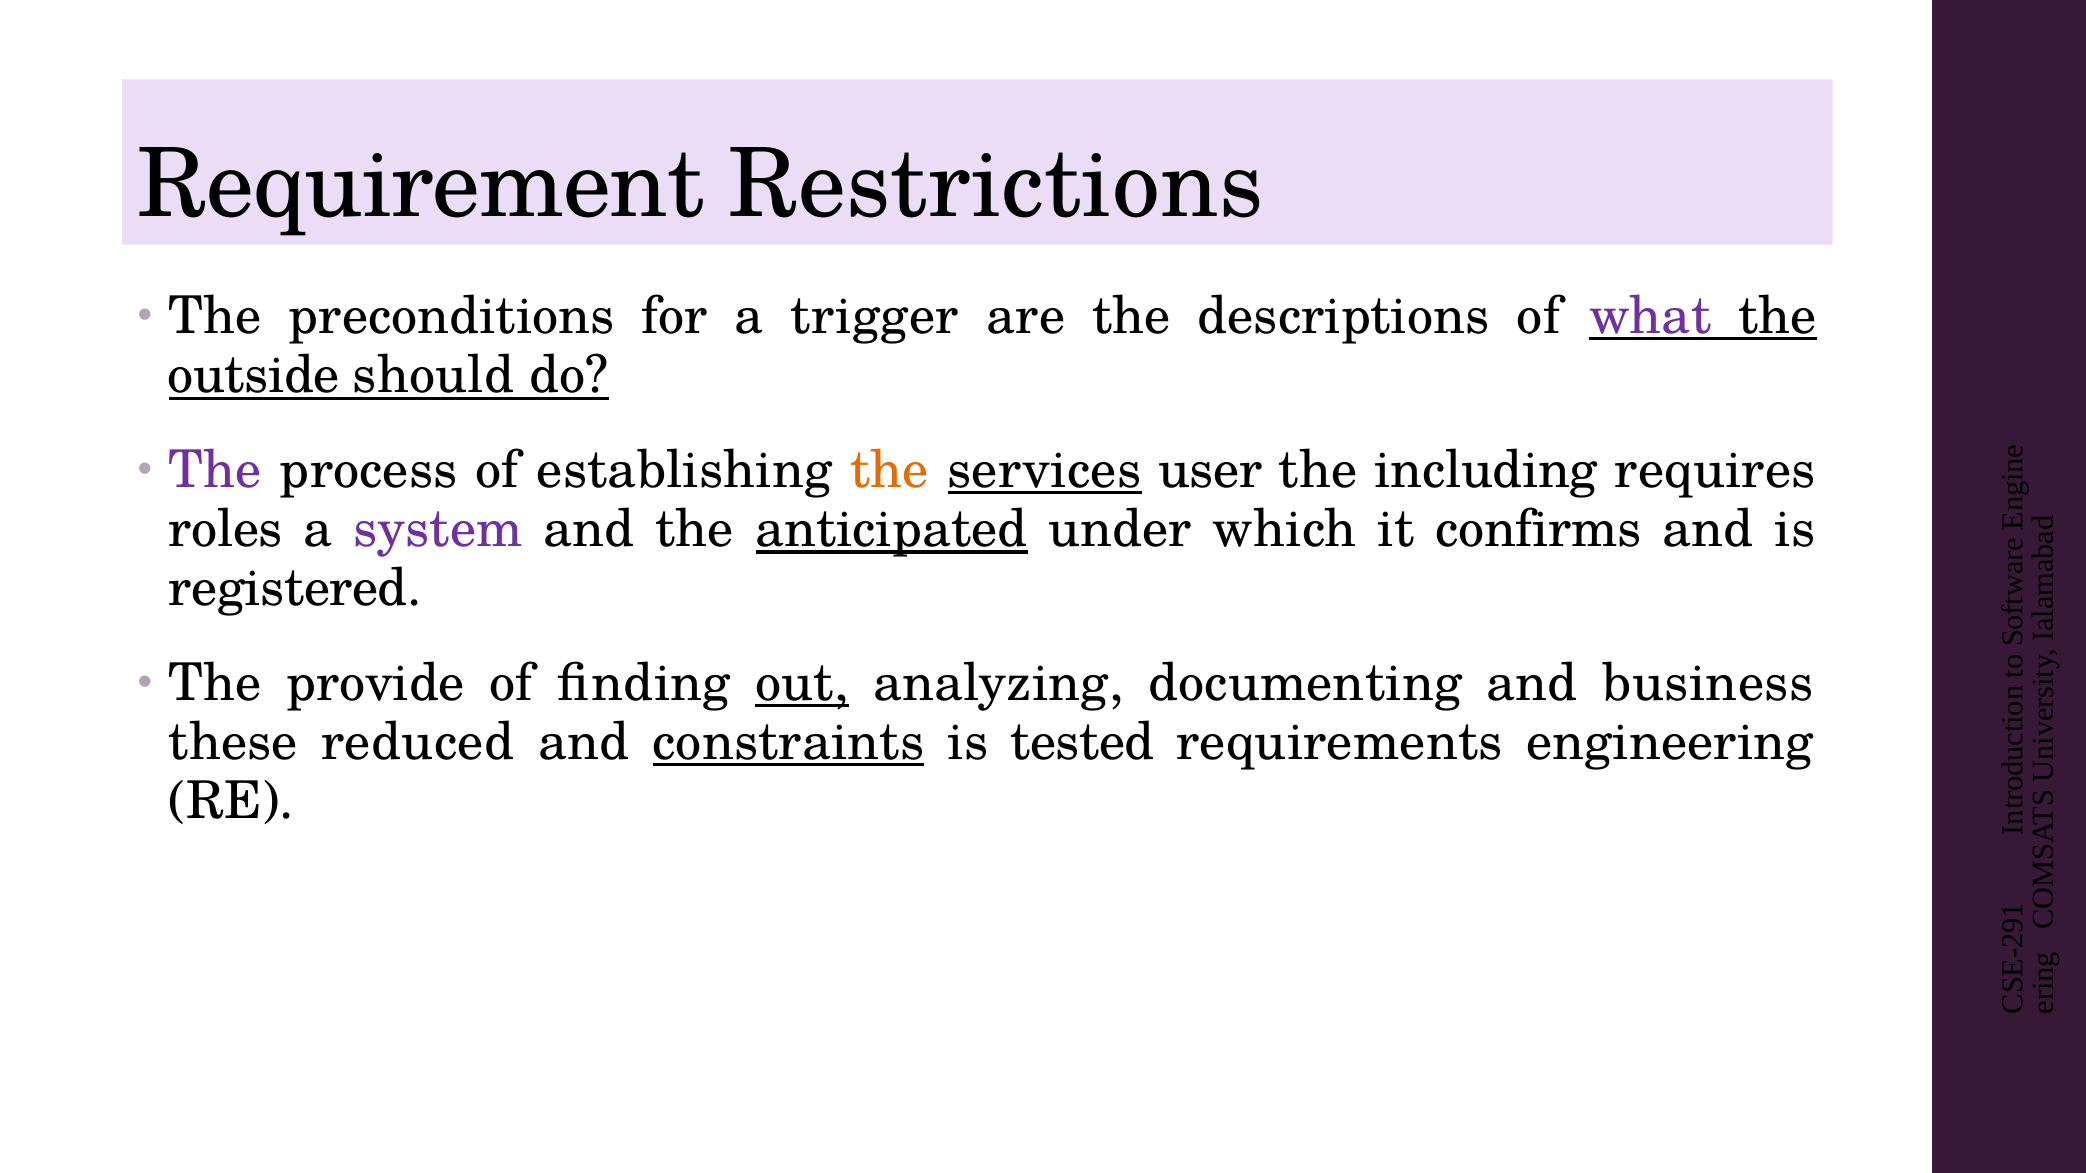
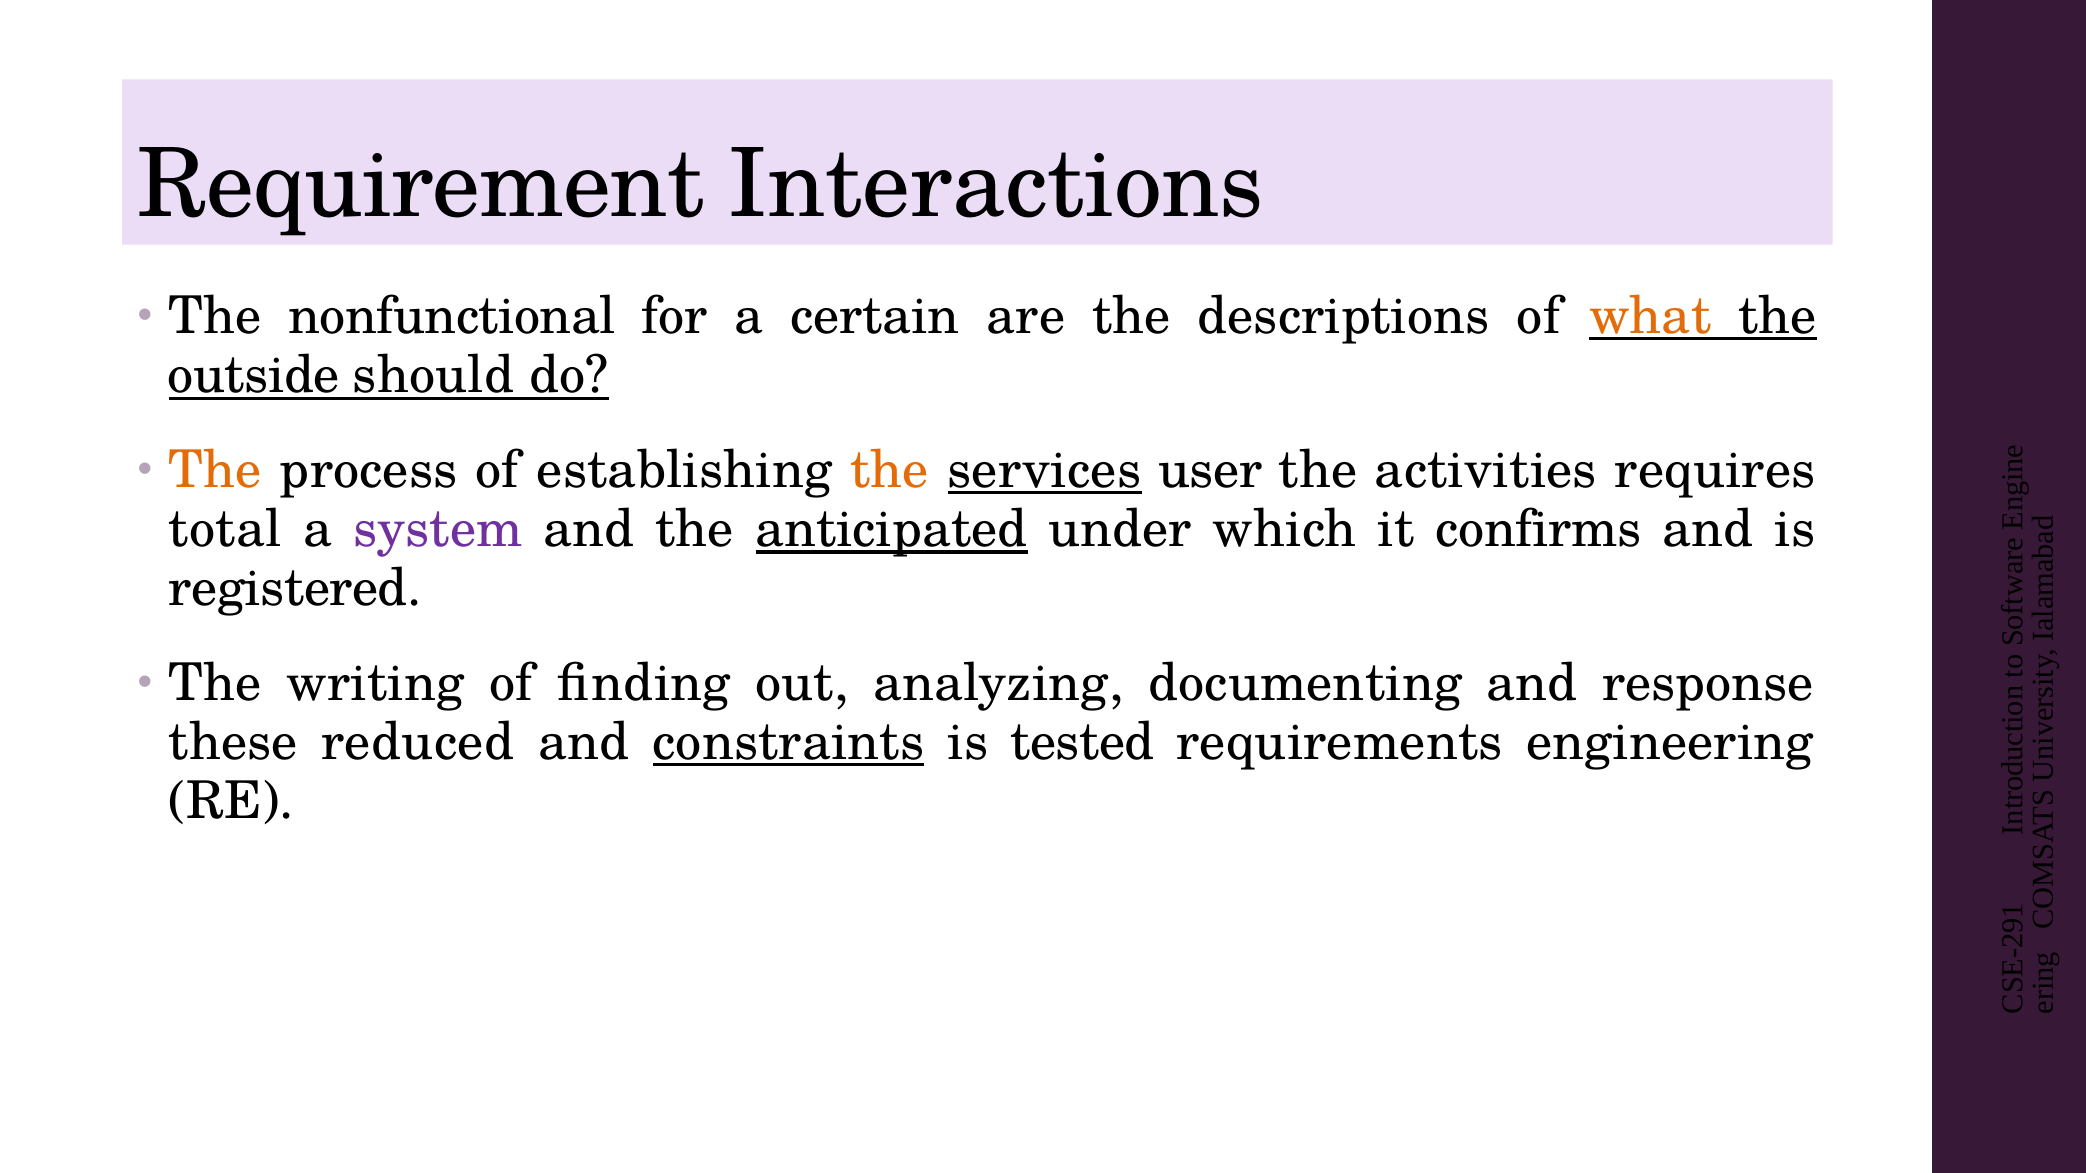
Restrictions: Restrictions -> Interactions
preconditions: preconditions -> nonfunctional
trigger: trigger -> certain
what colour: purple -> orange
The at (215, 470) colour: purple -> orange
including: including -> activities
roles: roles -> total
provide: provide -> writing
out underline: present -> none
business: business -> response
